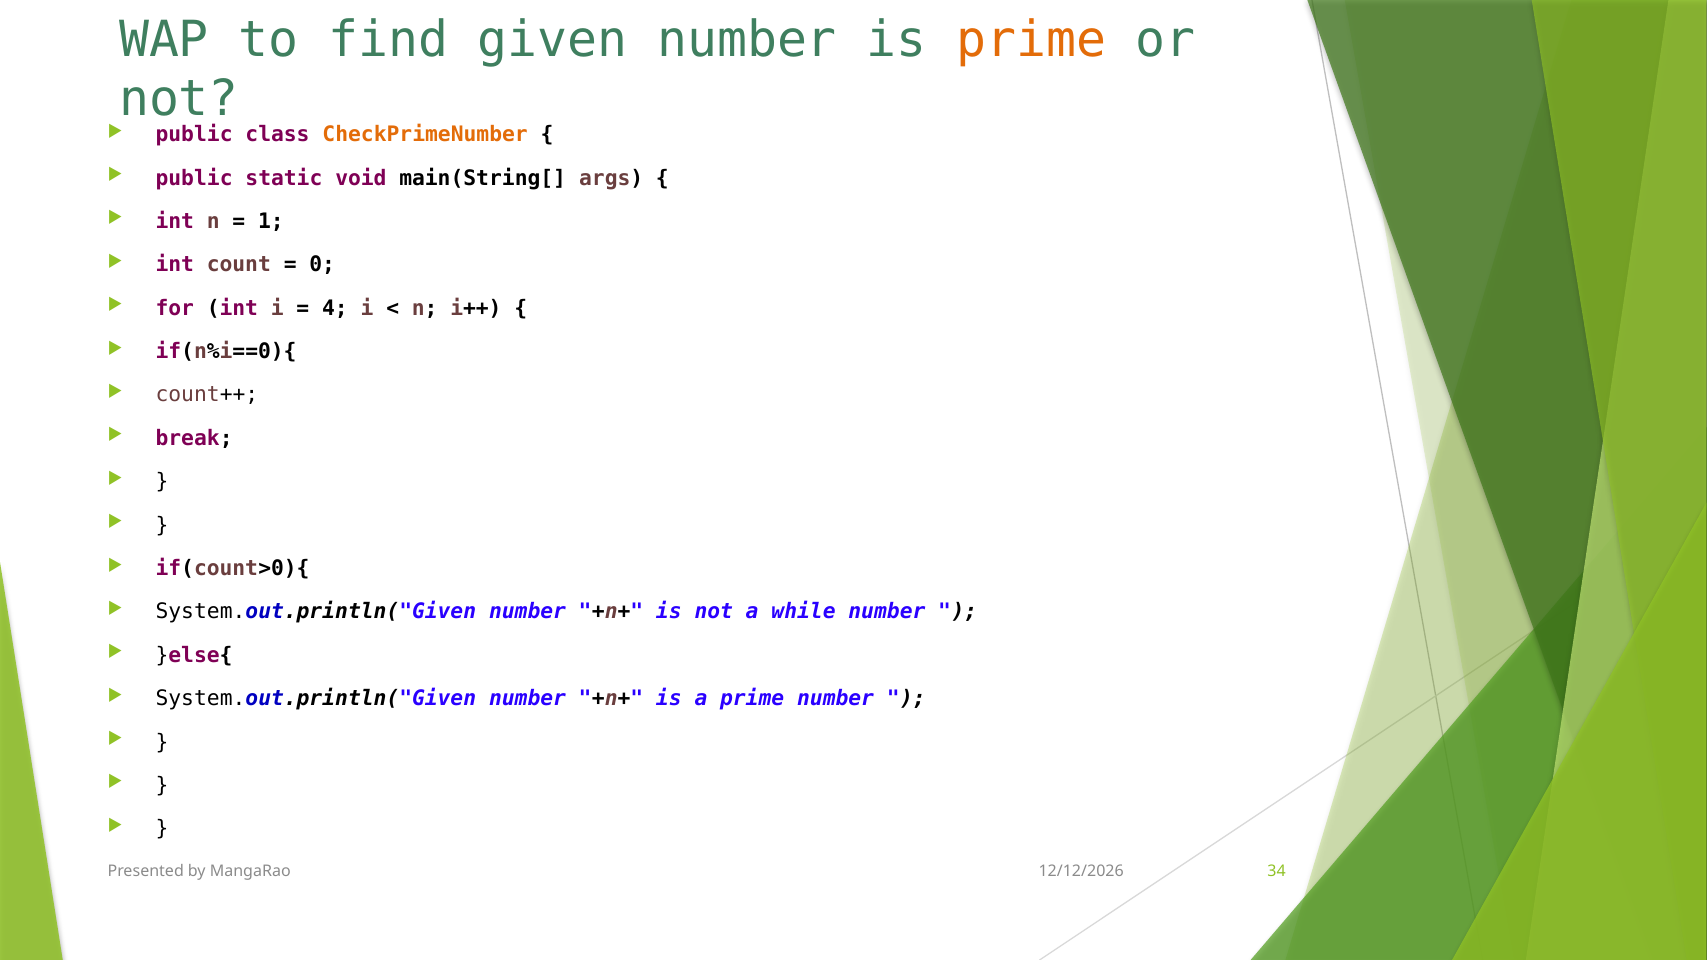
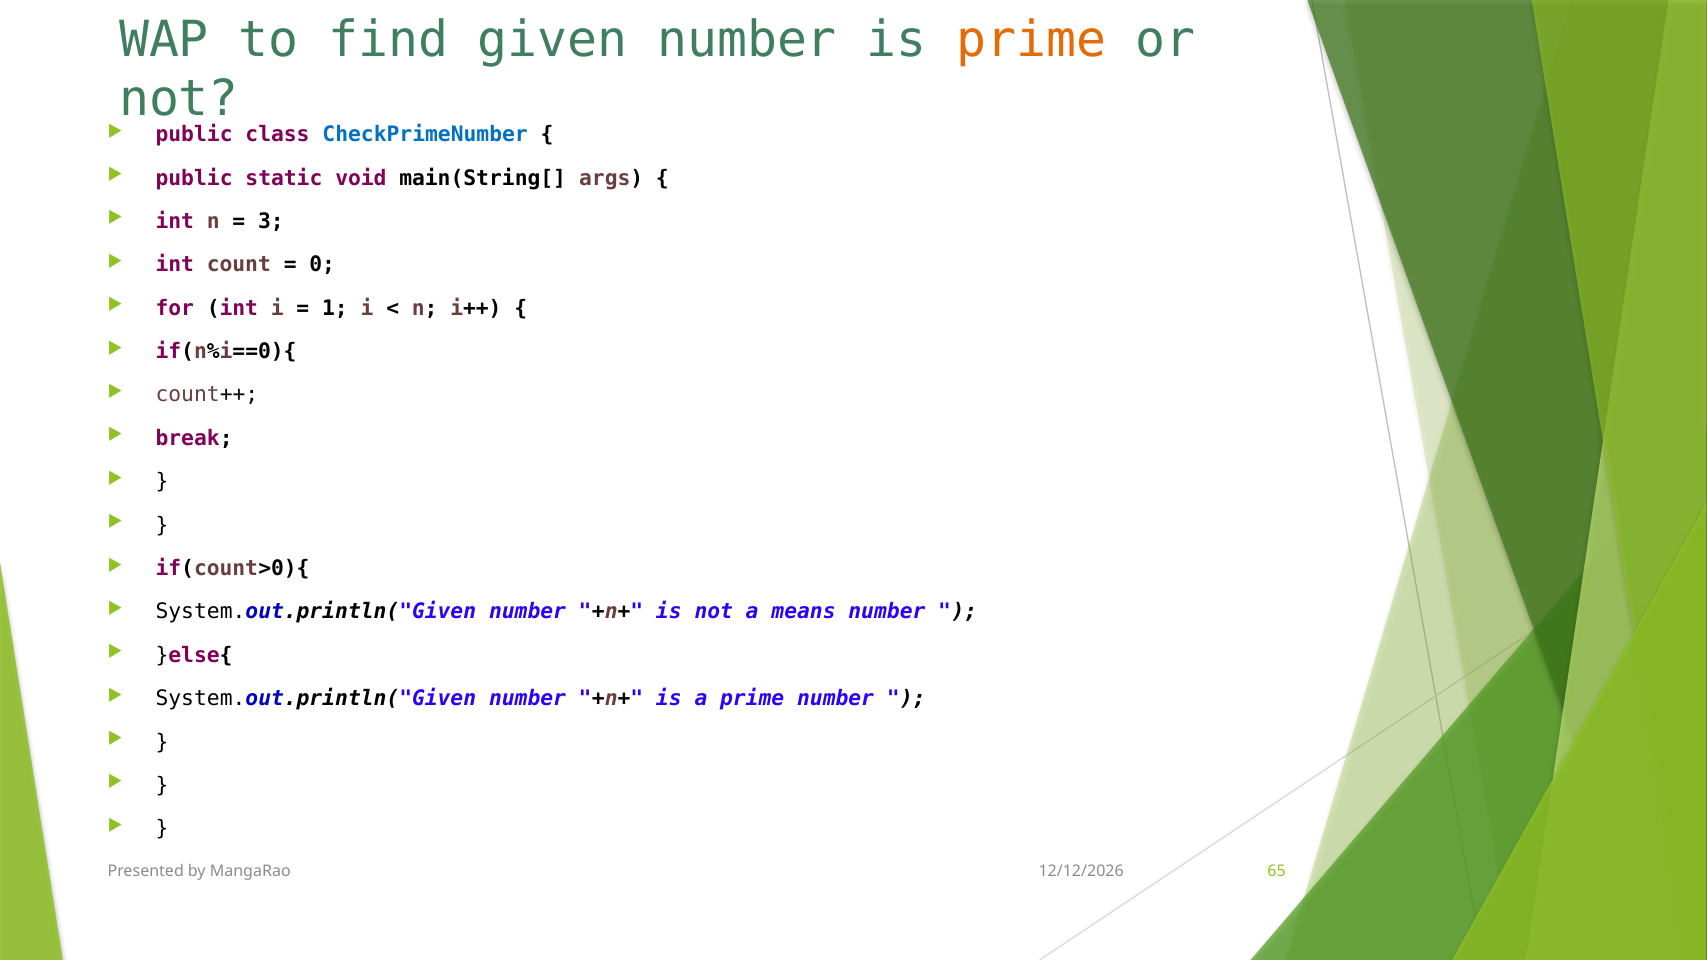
CheckPrimeNumber colour: orange -> blue
1: 1 -> 3
4: 4 -> 1
while: while -> means
34: 34 -> 65
